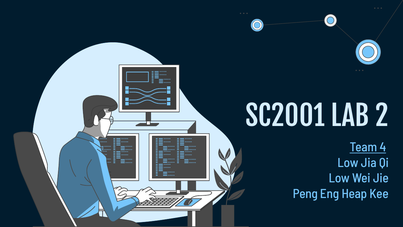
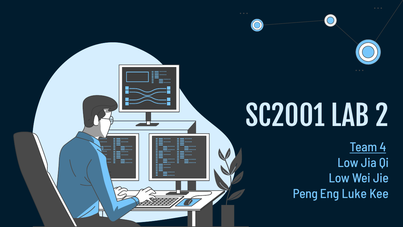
Heap: Heap -> Luke
